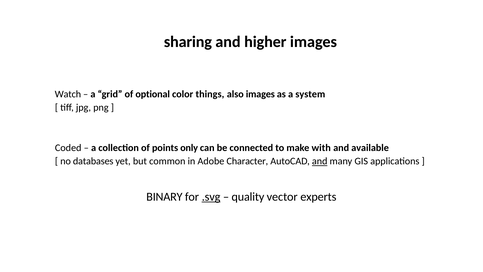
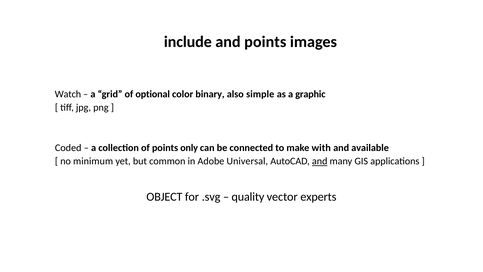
sharing: sharing -> include
and higher: higher -> points
things: things -> binary
also images: images -> simple
system: system -> graphic
databases: databases -> minimum
Character: Character -> Universal
BINARY: BINARY -> OBJECT
.svg underline: present -> none
